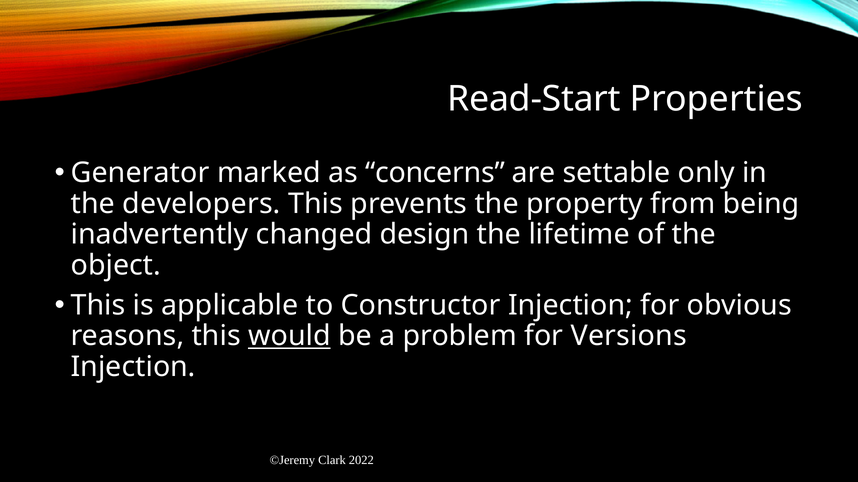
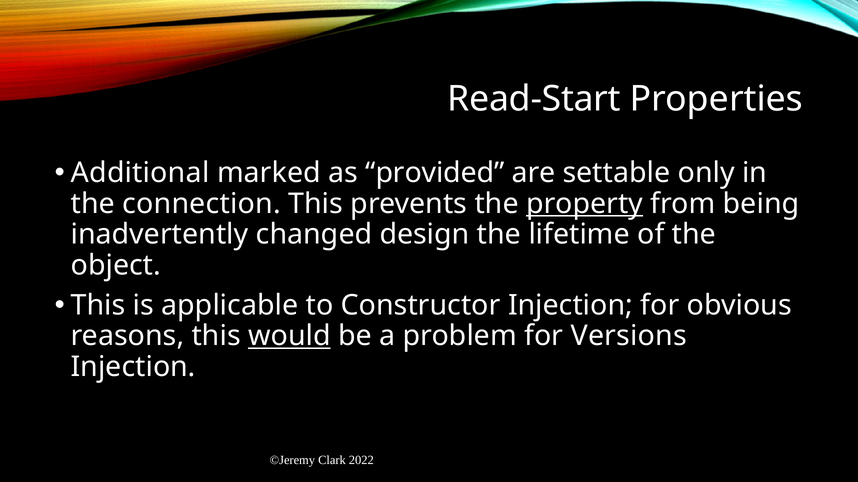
Generator: Generator -> Additional
concerns: concerns -> provided
developers: developers -> connection
property underline: none -> present
